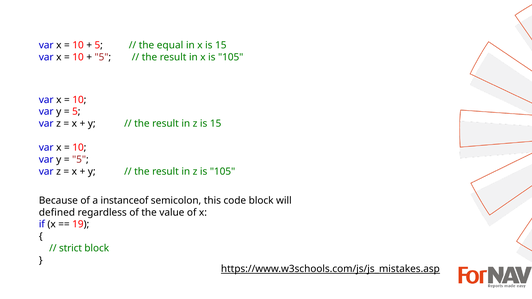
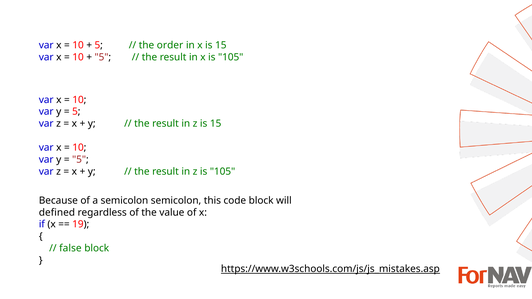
equal: equal -> order
a instanceof: instanceof -> semicolon
strict: strict -> false
